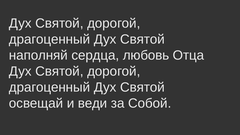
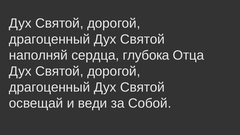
любовь: любовь -> глубока
